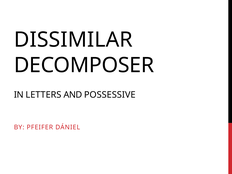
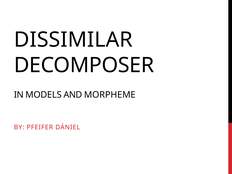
LETTERS: LETTERS -> MODELS
POSSESSIVE: POSSESSIVE -> MORPHEME
